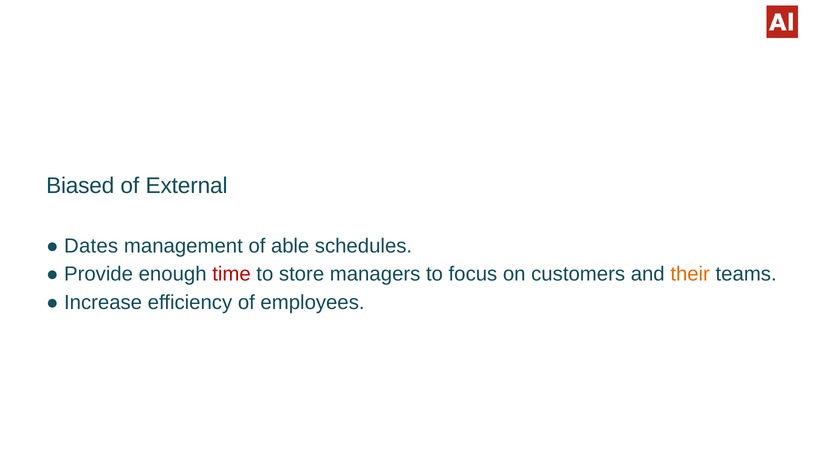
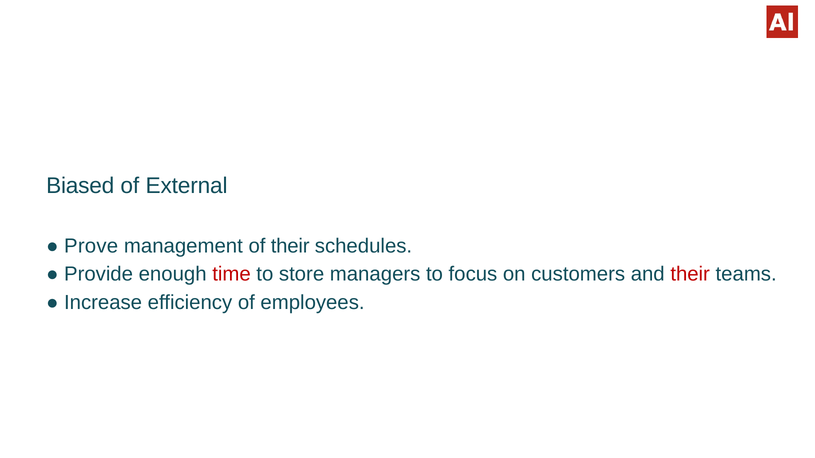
Dates: Dates -> Prove
of able: able -> their
their at (690, 274) colour: orange -> red
